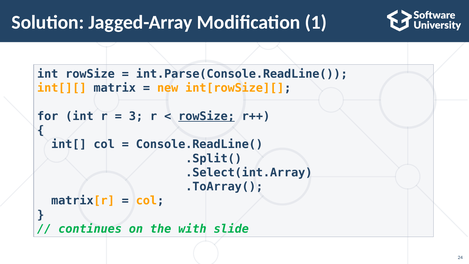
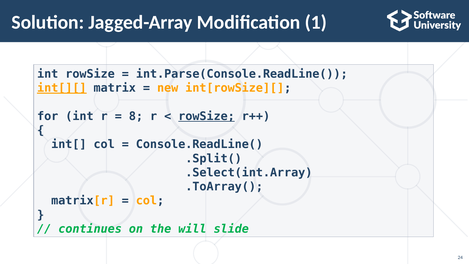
int[][ underline: none -> present
3: 3 -> 8
with: with -> will
